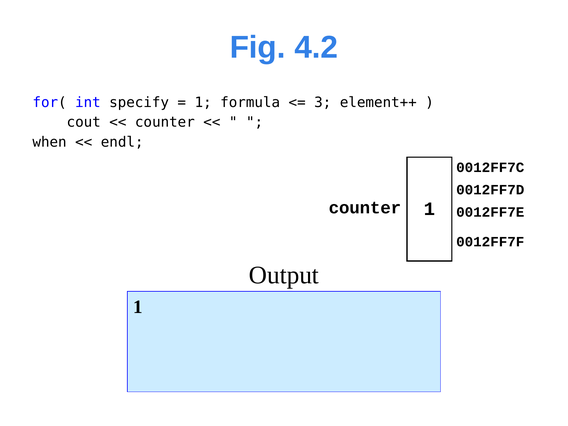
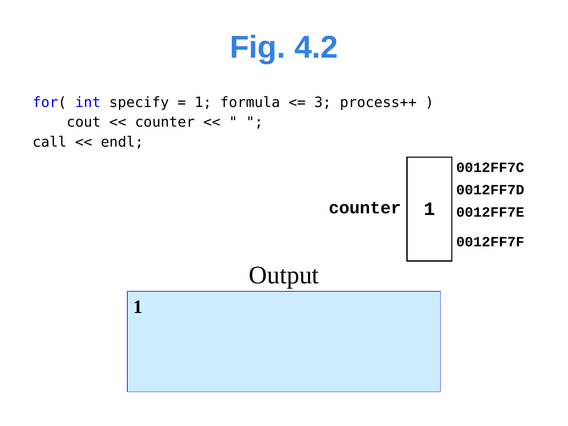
element++: element++ -> process++
when: when -> call
